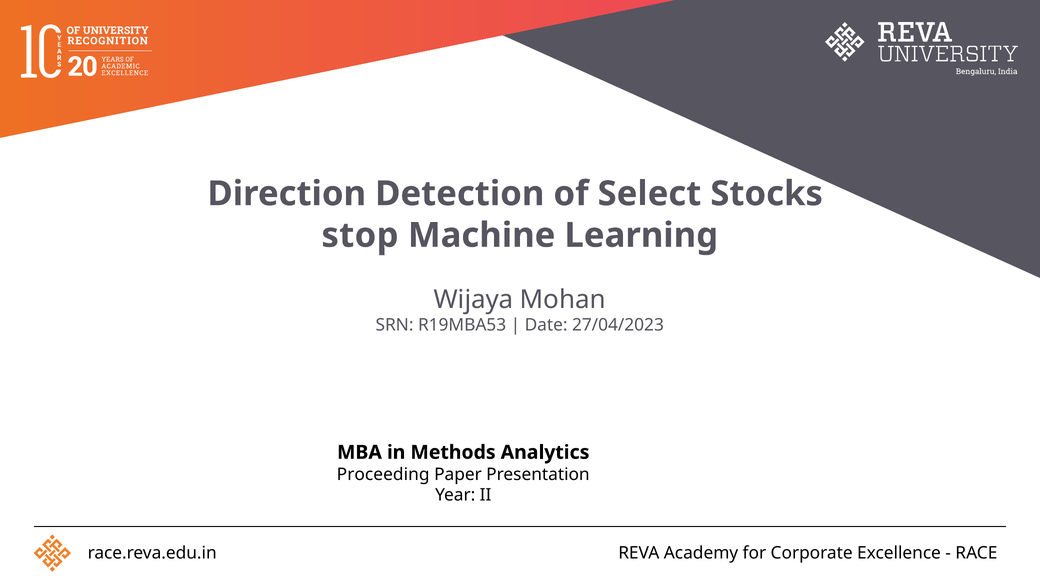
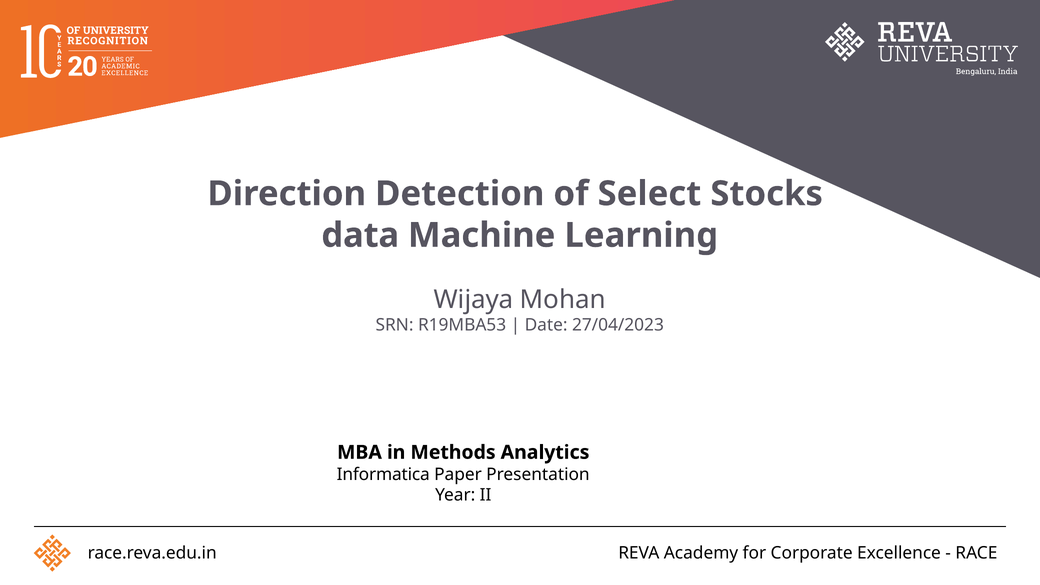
stop: stop -> data
Proceeding: Proceeding -> Informatica
